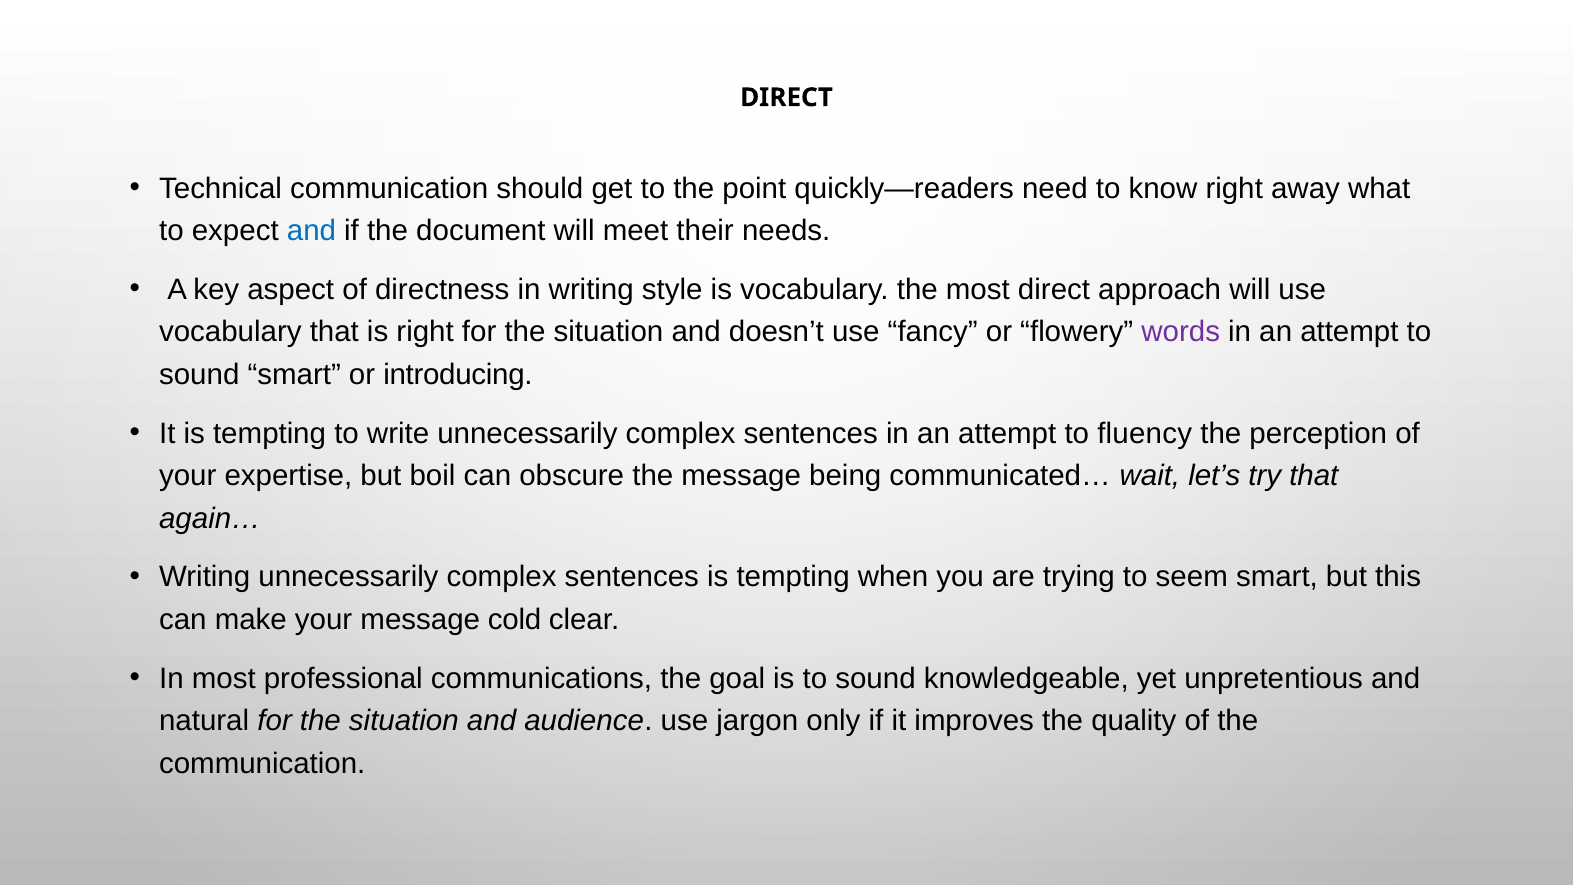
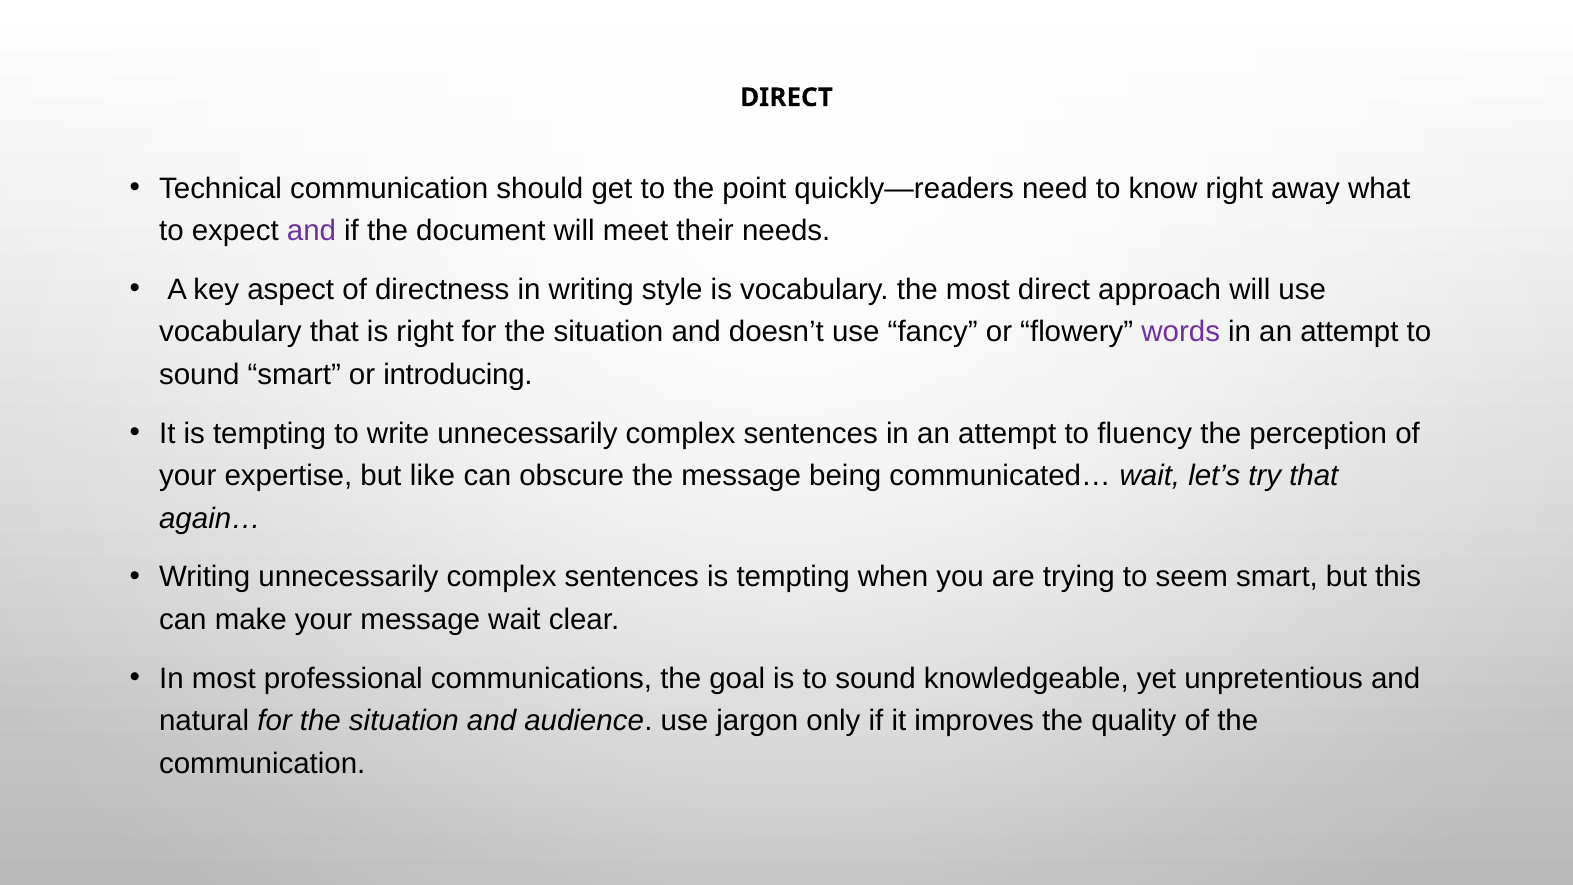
and at (311, 231) colour: blue -> purple
boil: boil -> like
message cold: cold -> wait
